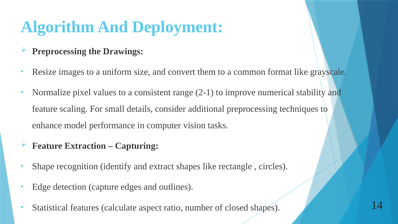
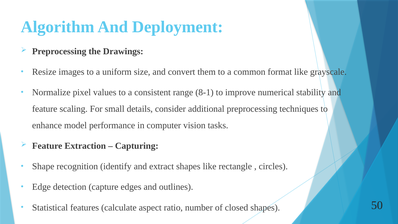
2-1: 2-1 -> 8-1
14: 14 -> 50
